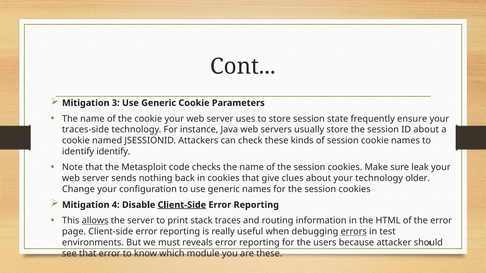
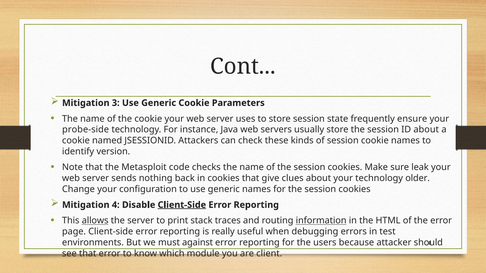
traces-side: traces-side -> probe-side
identify identify: identify -> version
information underline: none -> present
errors underline: present -> none
reveals: reveals -> against
are these: these -> client
